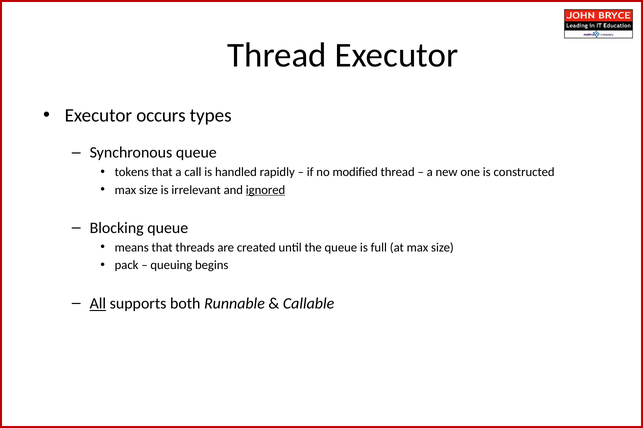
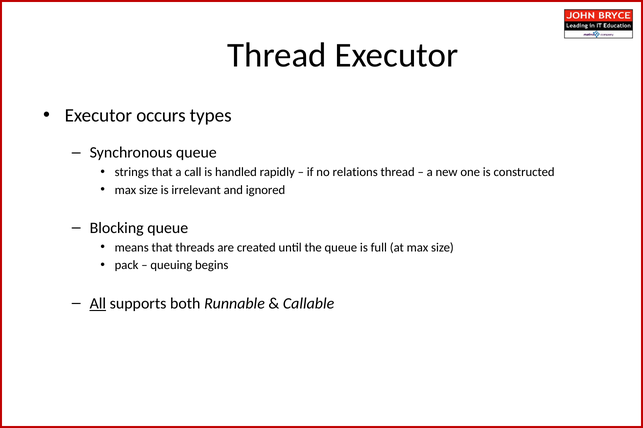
tokens: tokens -> strings
modified: modified -> relations
ignored underline: present -> none
